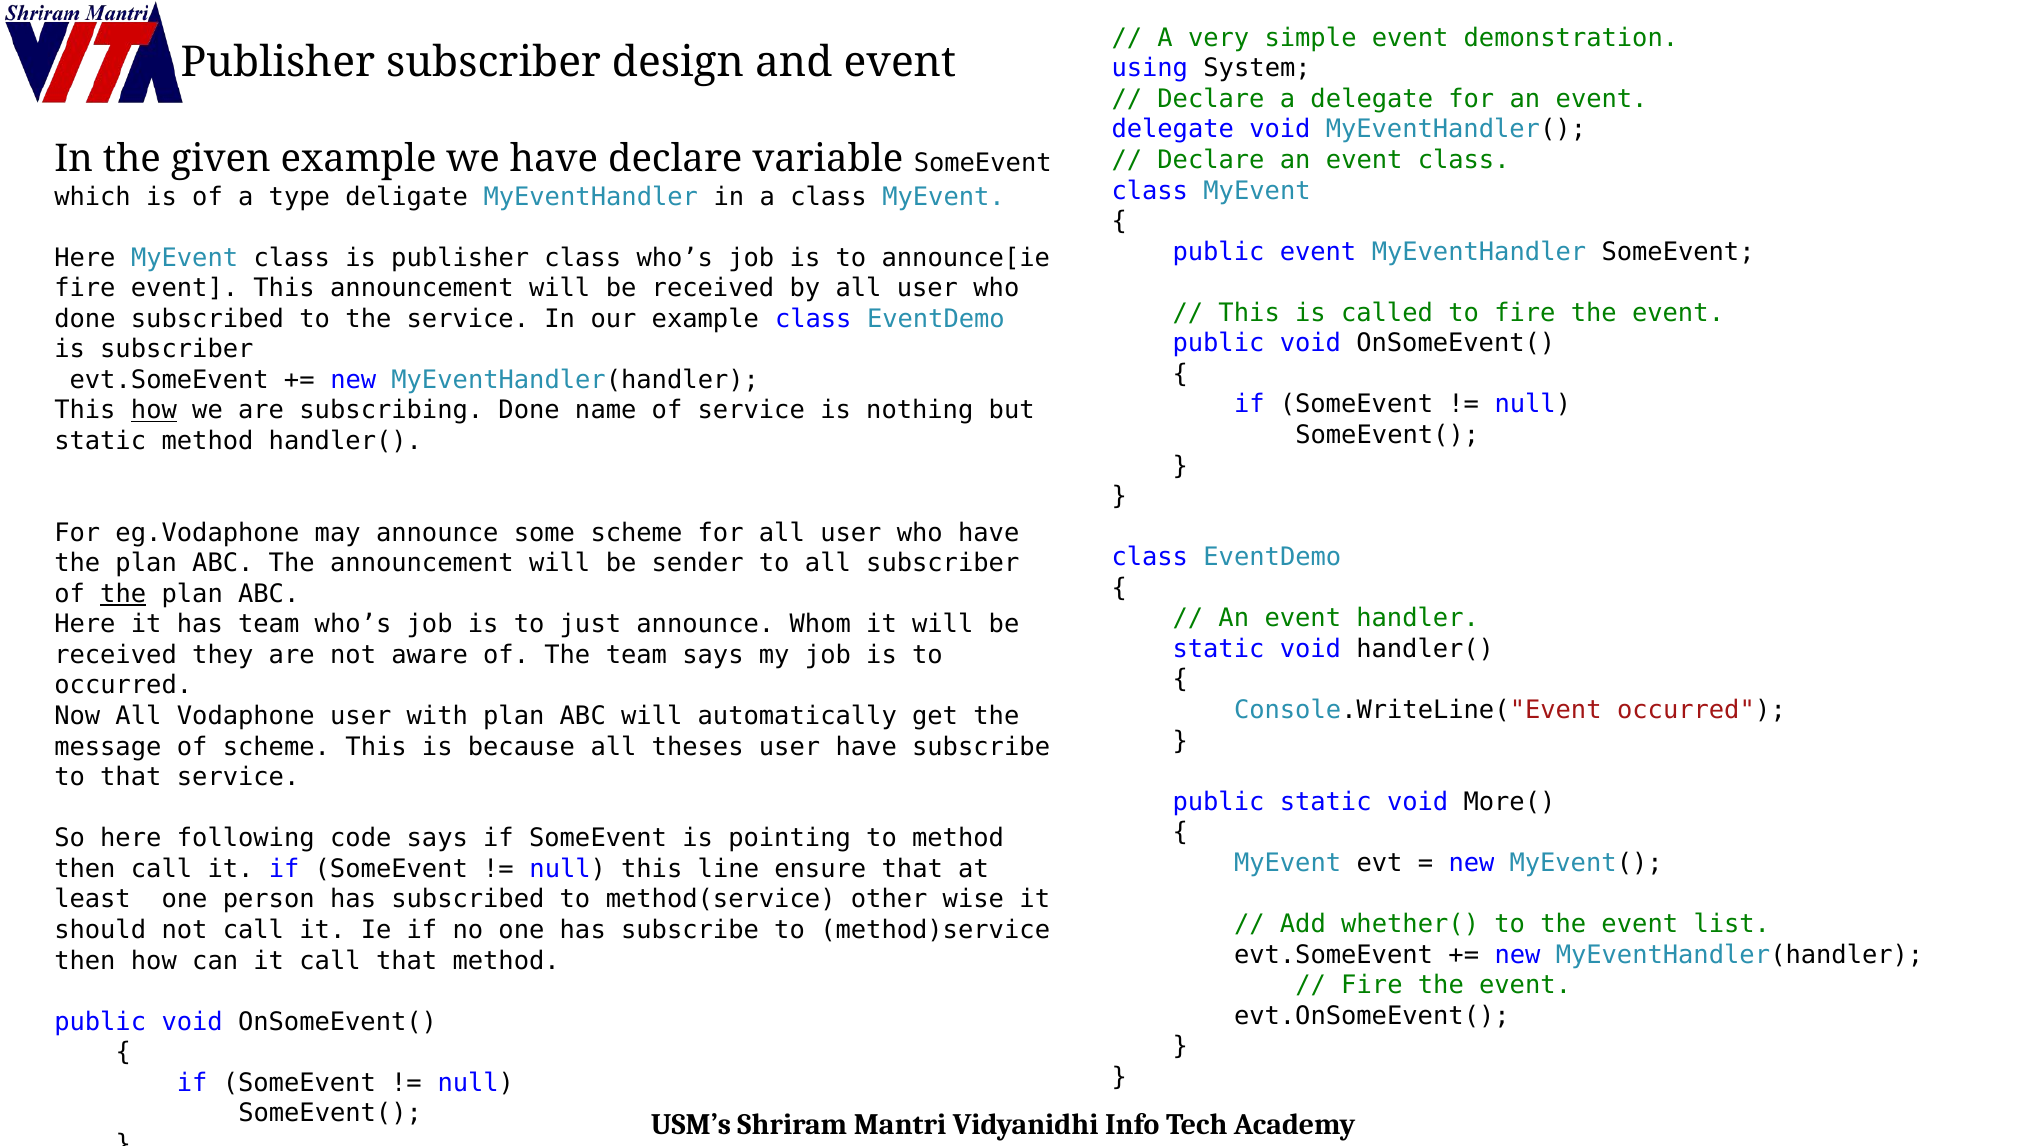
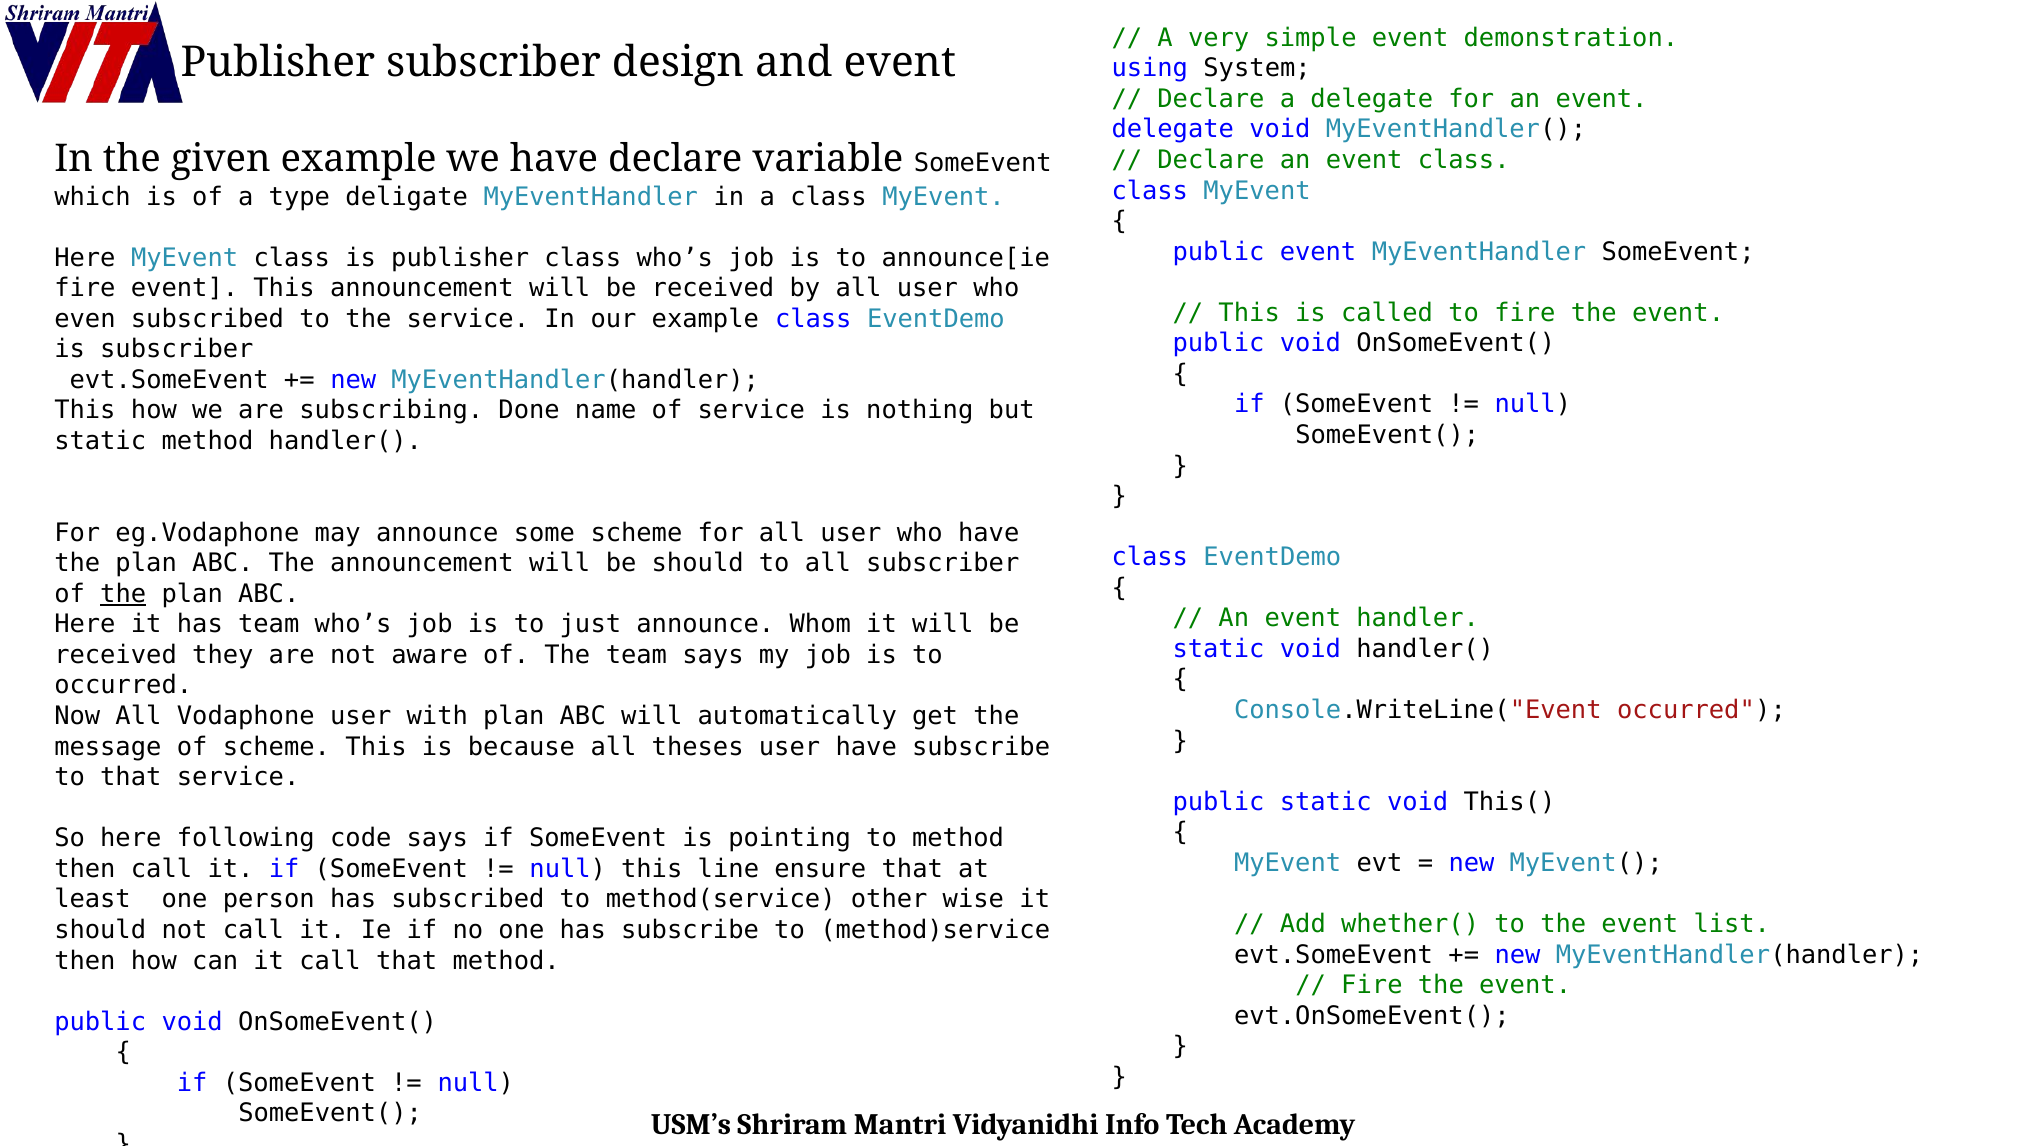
done at (85, 319): done -> even
how at (154, 411) underline: present -> none
be sender: sender -> should
More(: More( -> This(
